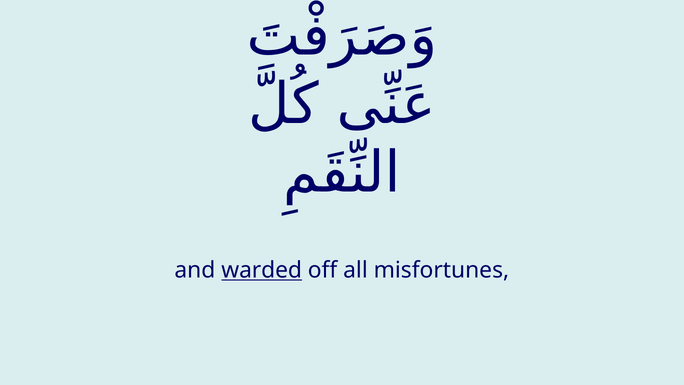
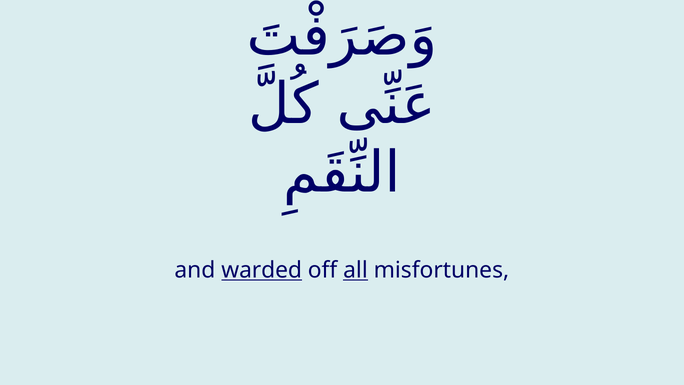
all underline: none -> present
